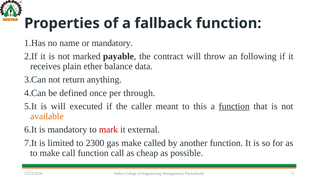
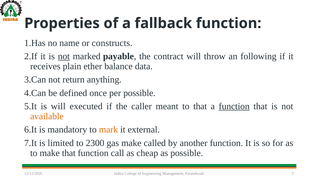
or mandatory: mandatory -> constructs
not at (64, 56) underline: none -> present
per through: through -> possible
to this: this -> that
mark colour: red -> orange
make call: call -> that
